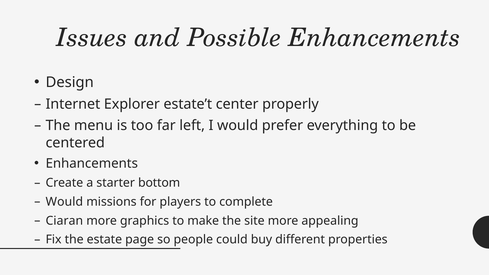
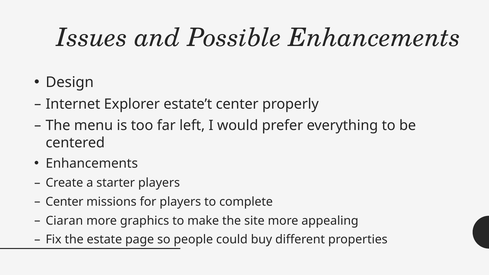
starter bottom: bottom -> players
Would at (64, 202): Would -> Center
